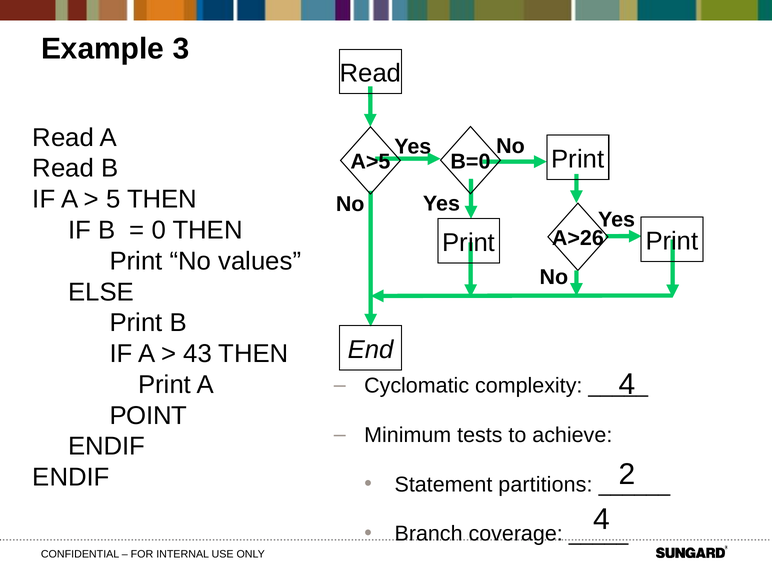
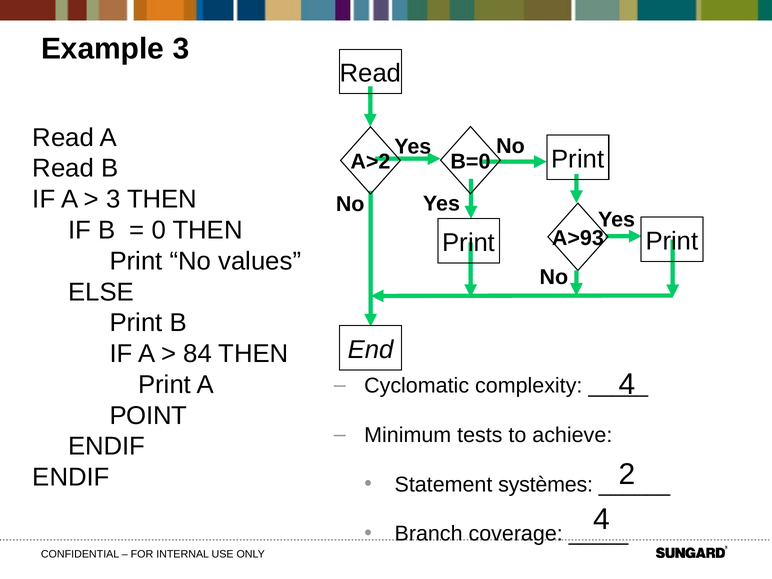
A>5: A>5 -> A>2
5 at (113, 199): 5 -> 3
A>26: A>26 -> A>93
43: 43 -> 84
partitions: partitions -> systèmes
